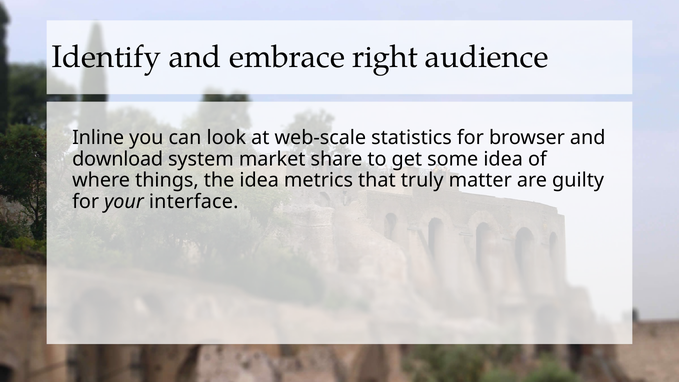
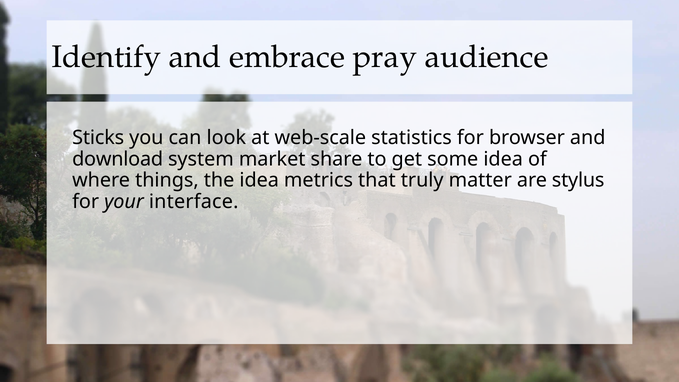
right: right -> pray
Inline: Inline -> Sticks
guilty: guilty -> stylus
